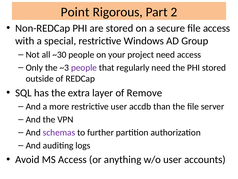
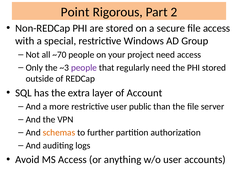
~30: ~30 -> ~70
Remove: Remove -> Account
accdb: accdb -> public
schemas colour: purple -> orange
